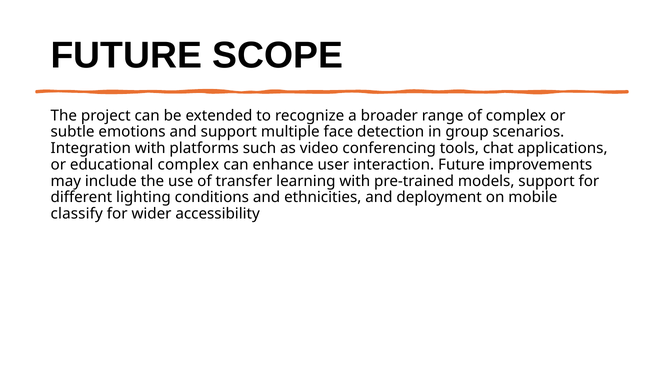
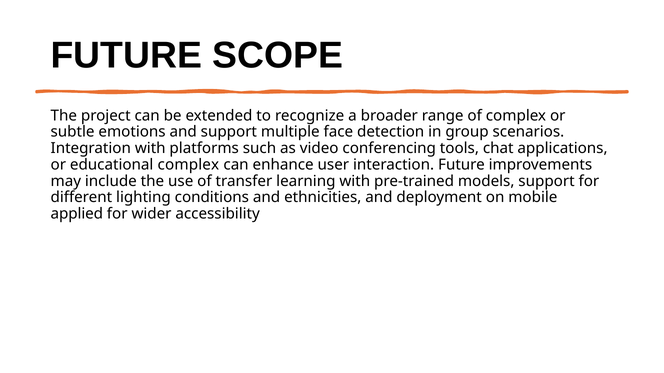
classify: classify -> applied
